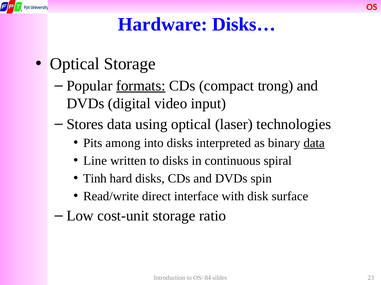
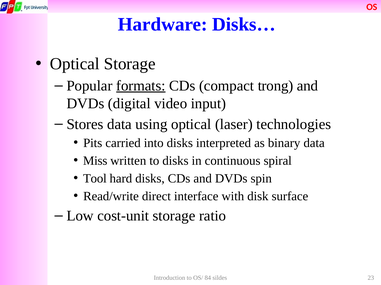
among: among -> carried
data at (314, 143) underline: present -> none
Line: Line -> Miss
Tinh: Tinh -> Tool
